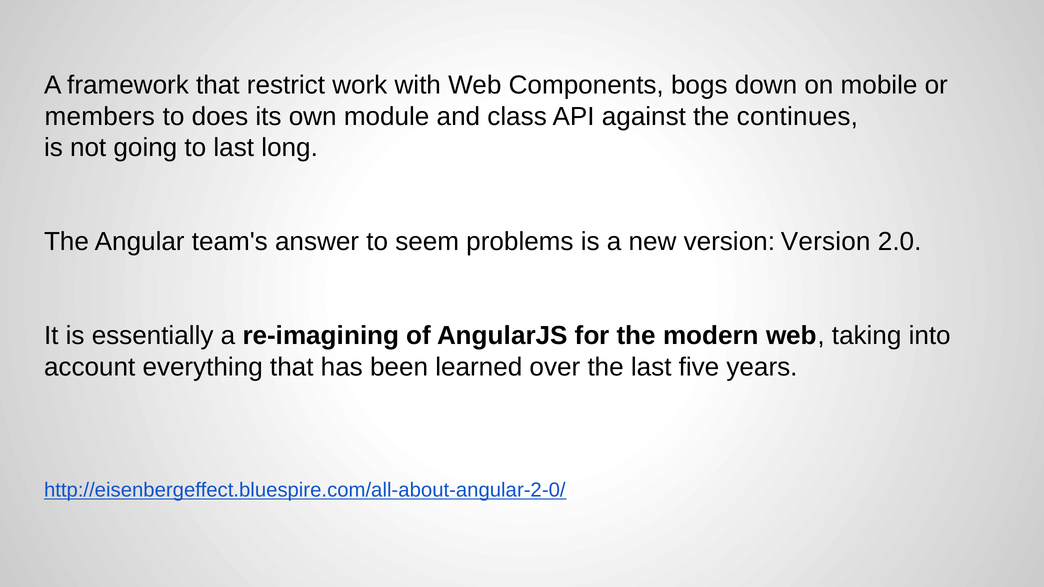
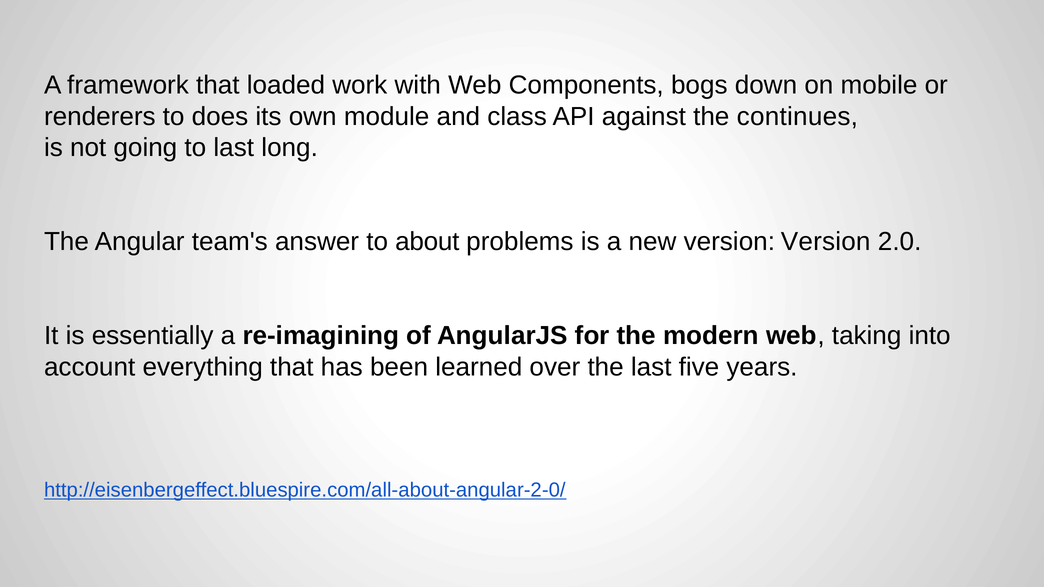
restrict: restrict -> loaded
members: members -> renderers
seem: seem -> about
